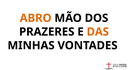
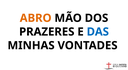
DAS colour: orange -> blue
